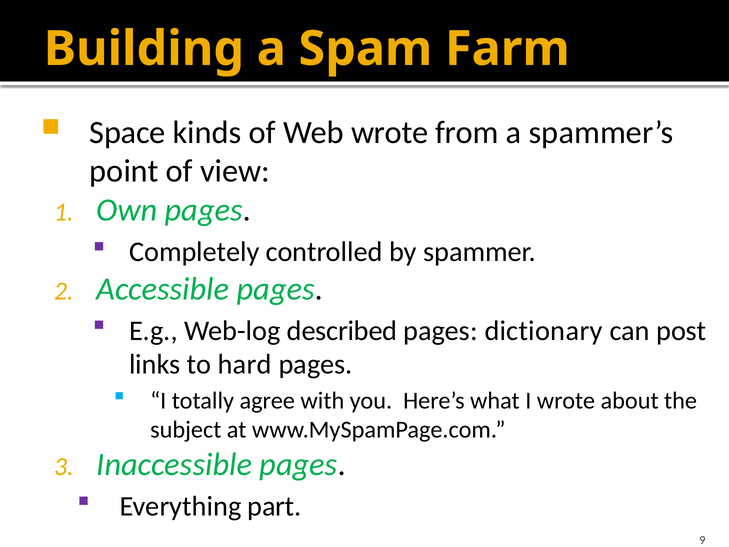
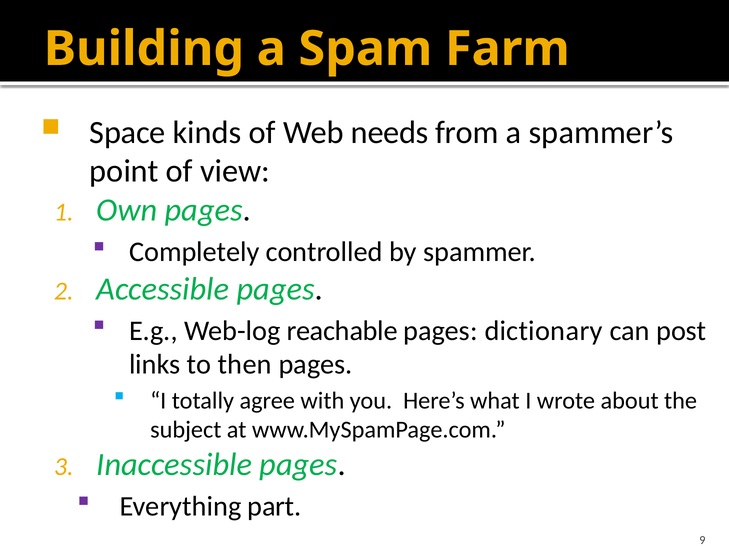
Web wrote: wrote -> needs
described: described -> reachable
hard: hard -> then
